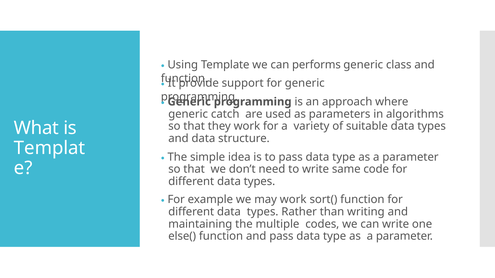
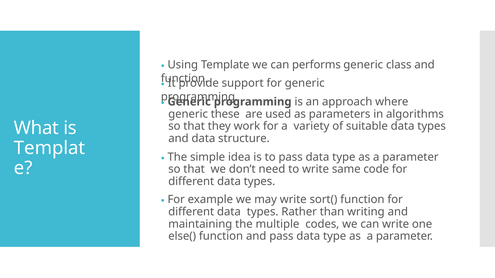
catch: catch -> these
may work: work -> write
